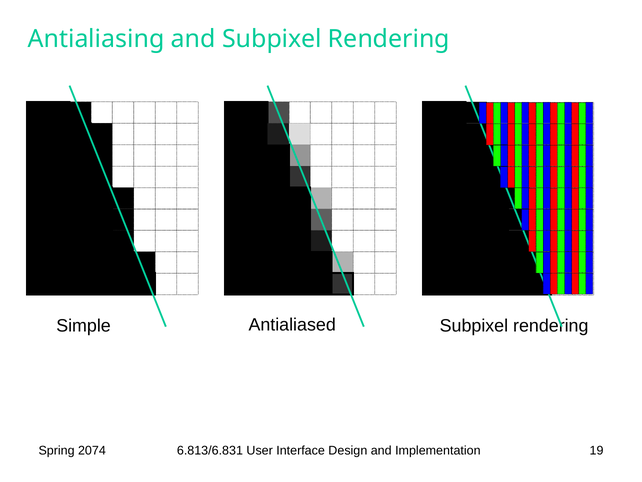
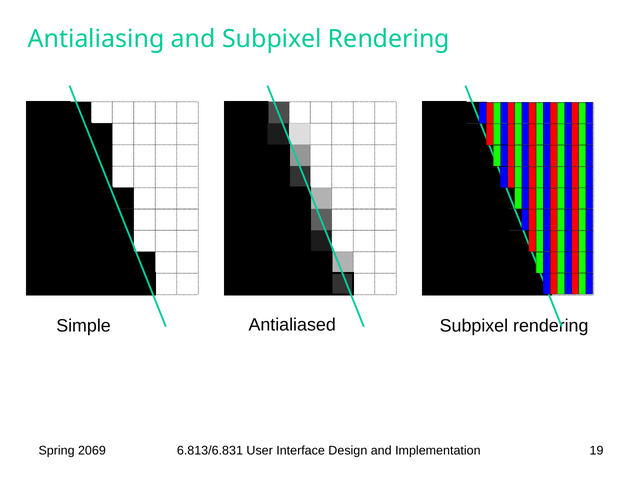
2074: 2074 -> 2069
